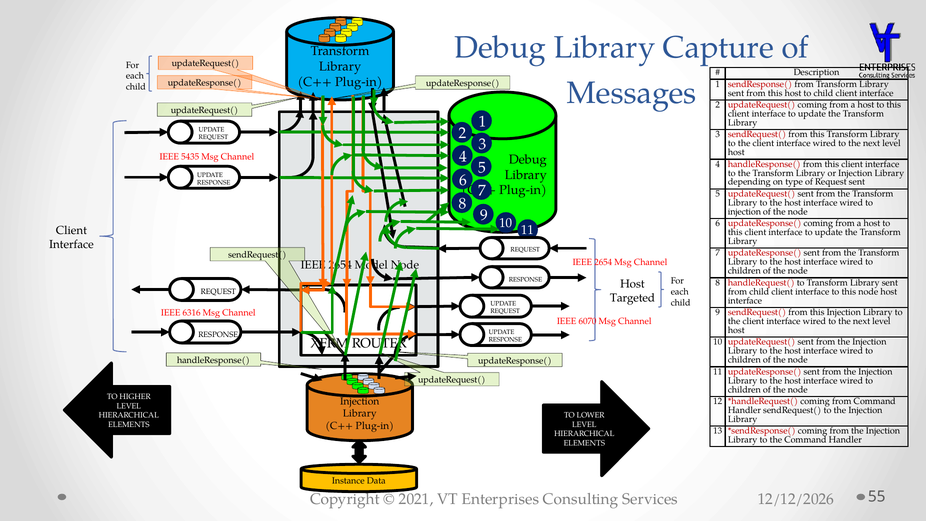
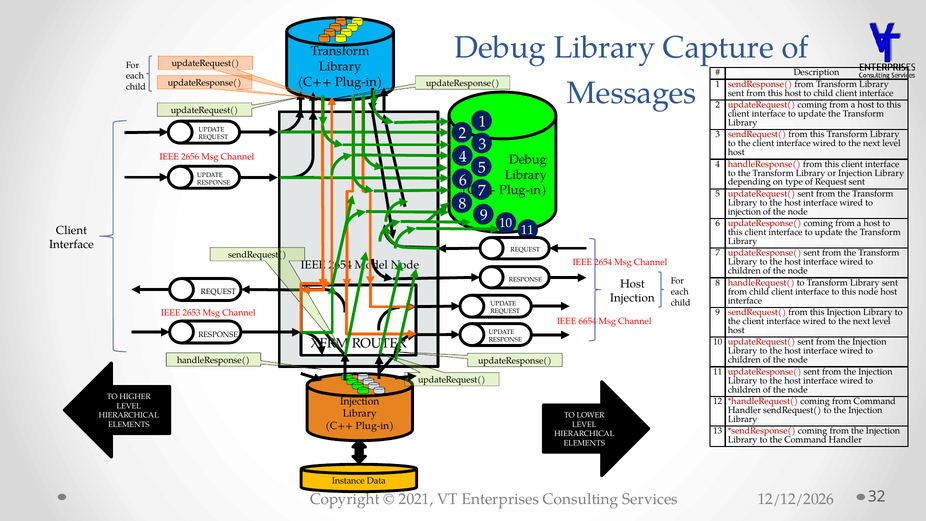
5435: 5435 -> 2656
Targeted at (632, 298): Targeted -> Injection
6316: 6316 -> 2653
6070: 6070 -> 6654
55: 55 -> 32
